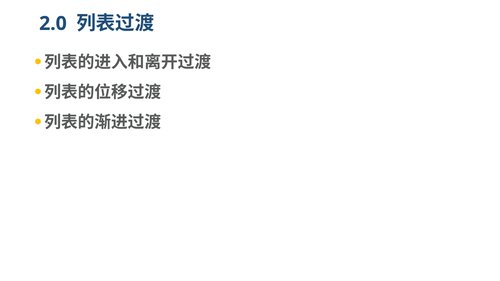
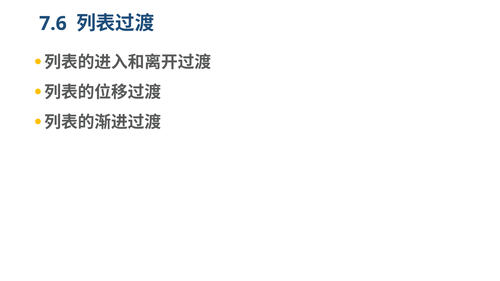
2.0: 2.0 -> 7.6
